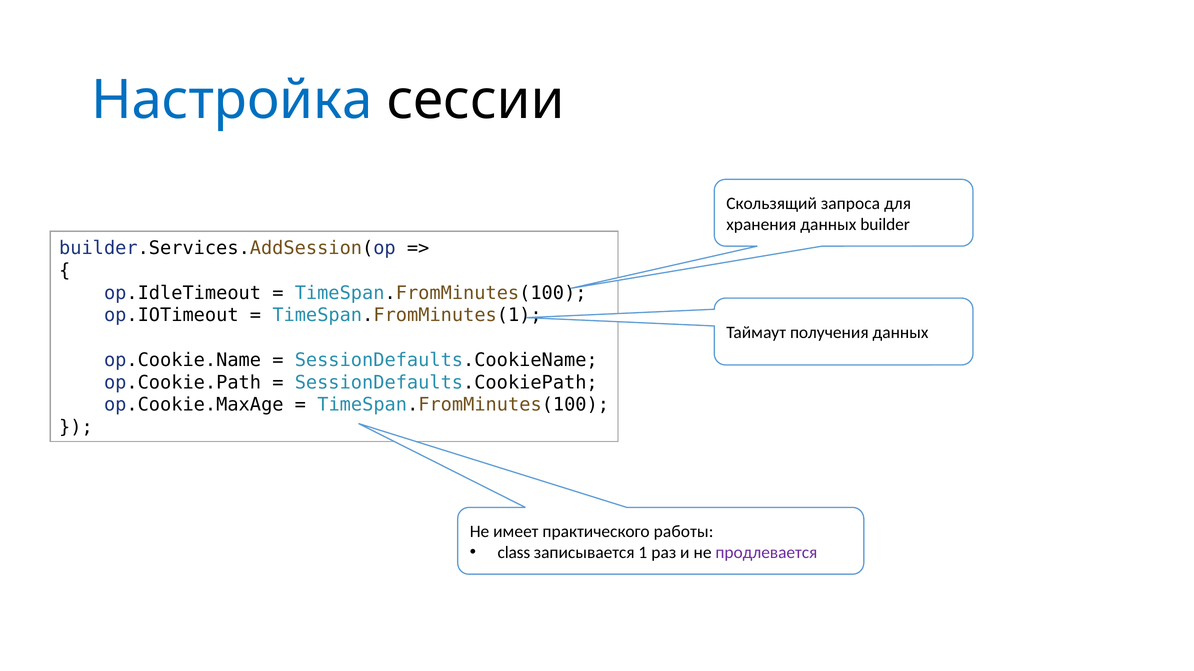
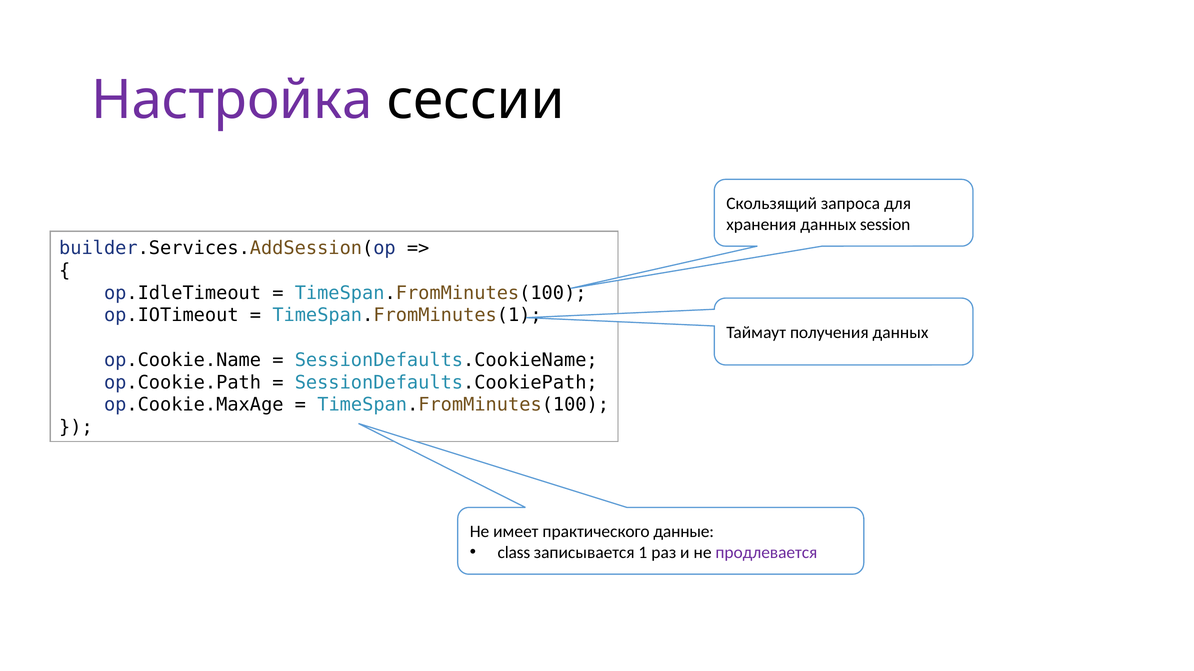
Настройка colour: blue -> purple
builder: builder -> session
работы: работы -> данные
